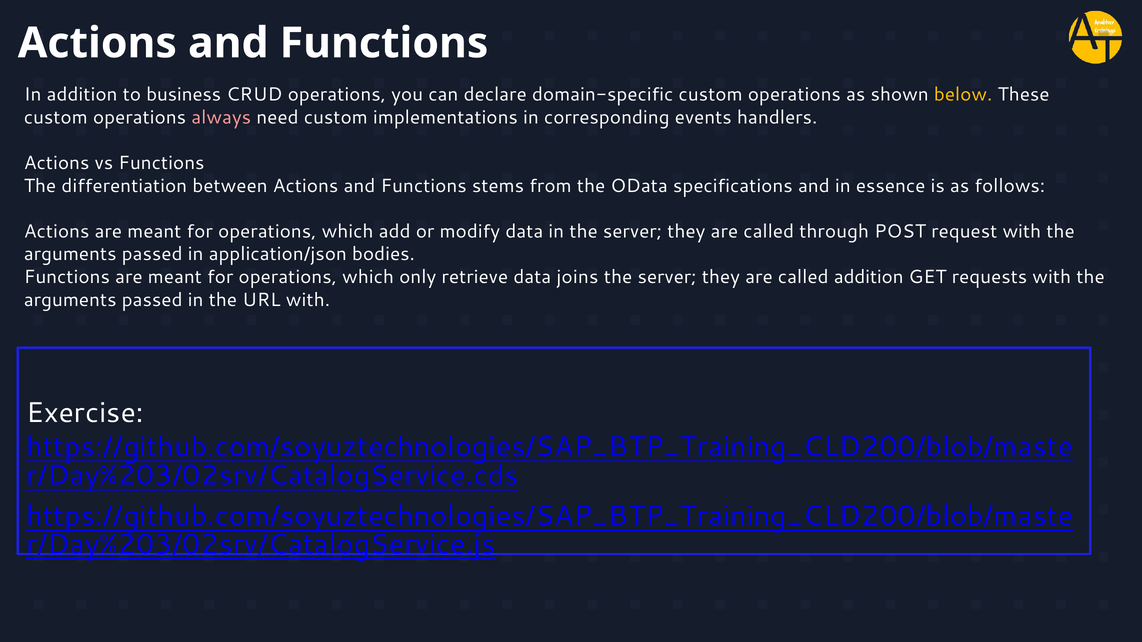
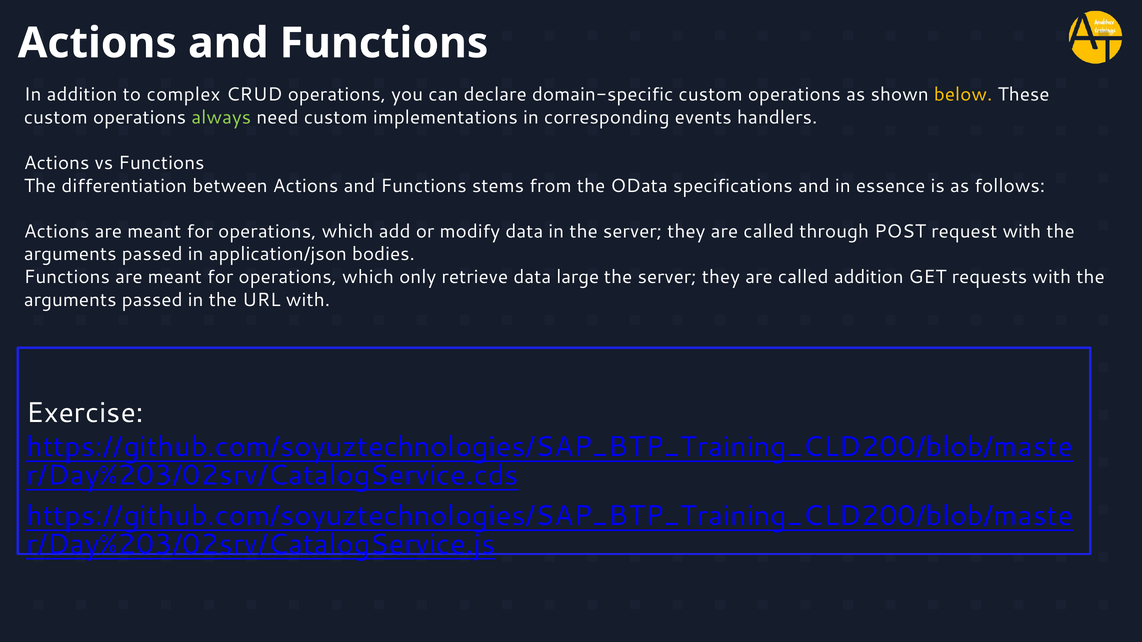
business: business -> complex
always colour: pink -> light green
joins: joins -> large
